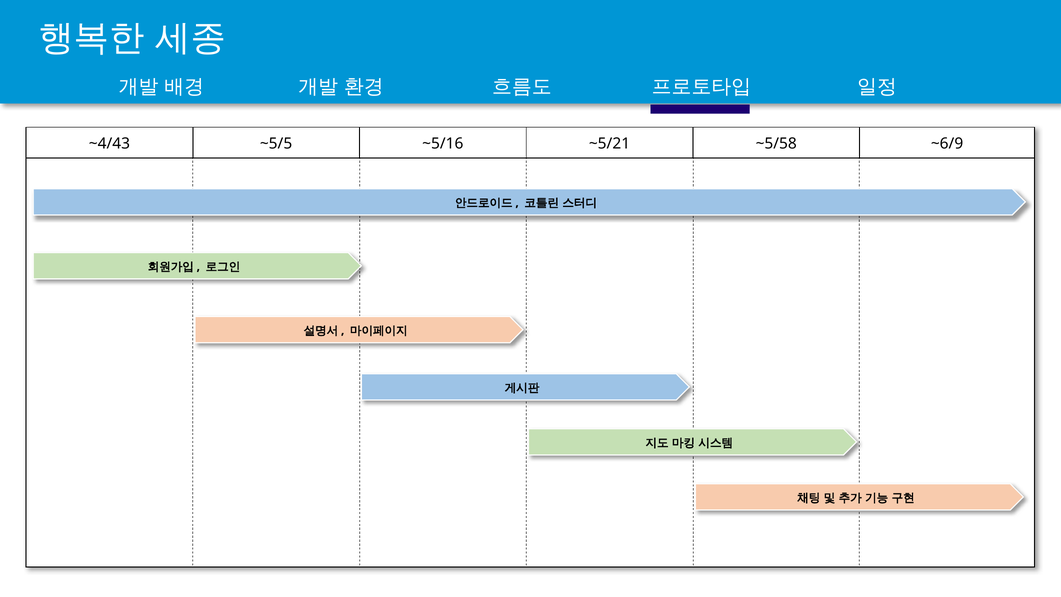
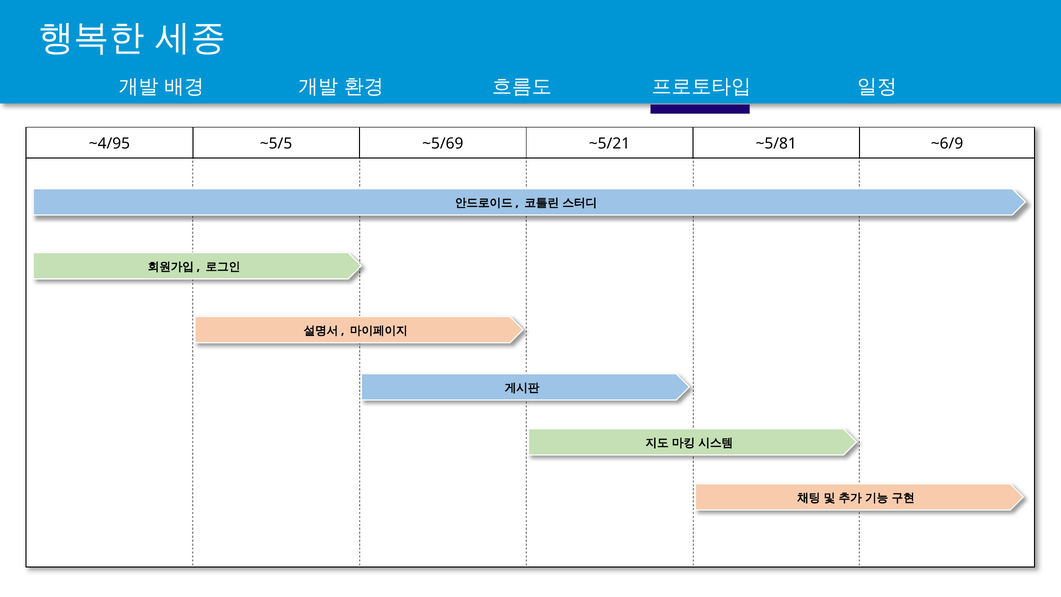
~4/43: ~4/43 -> ~4/95
~5/16: ~5/16 -> ~5/69
~5/58: ~5/58 -> ~5/81
